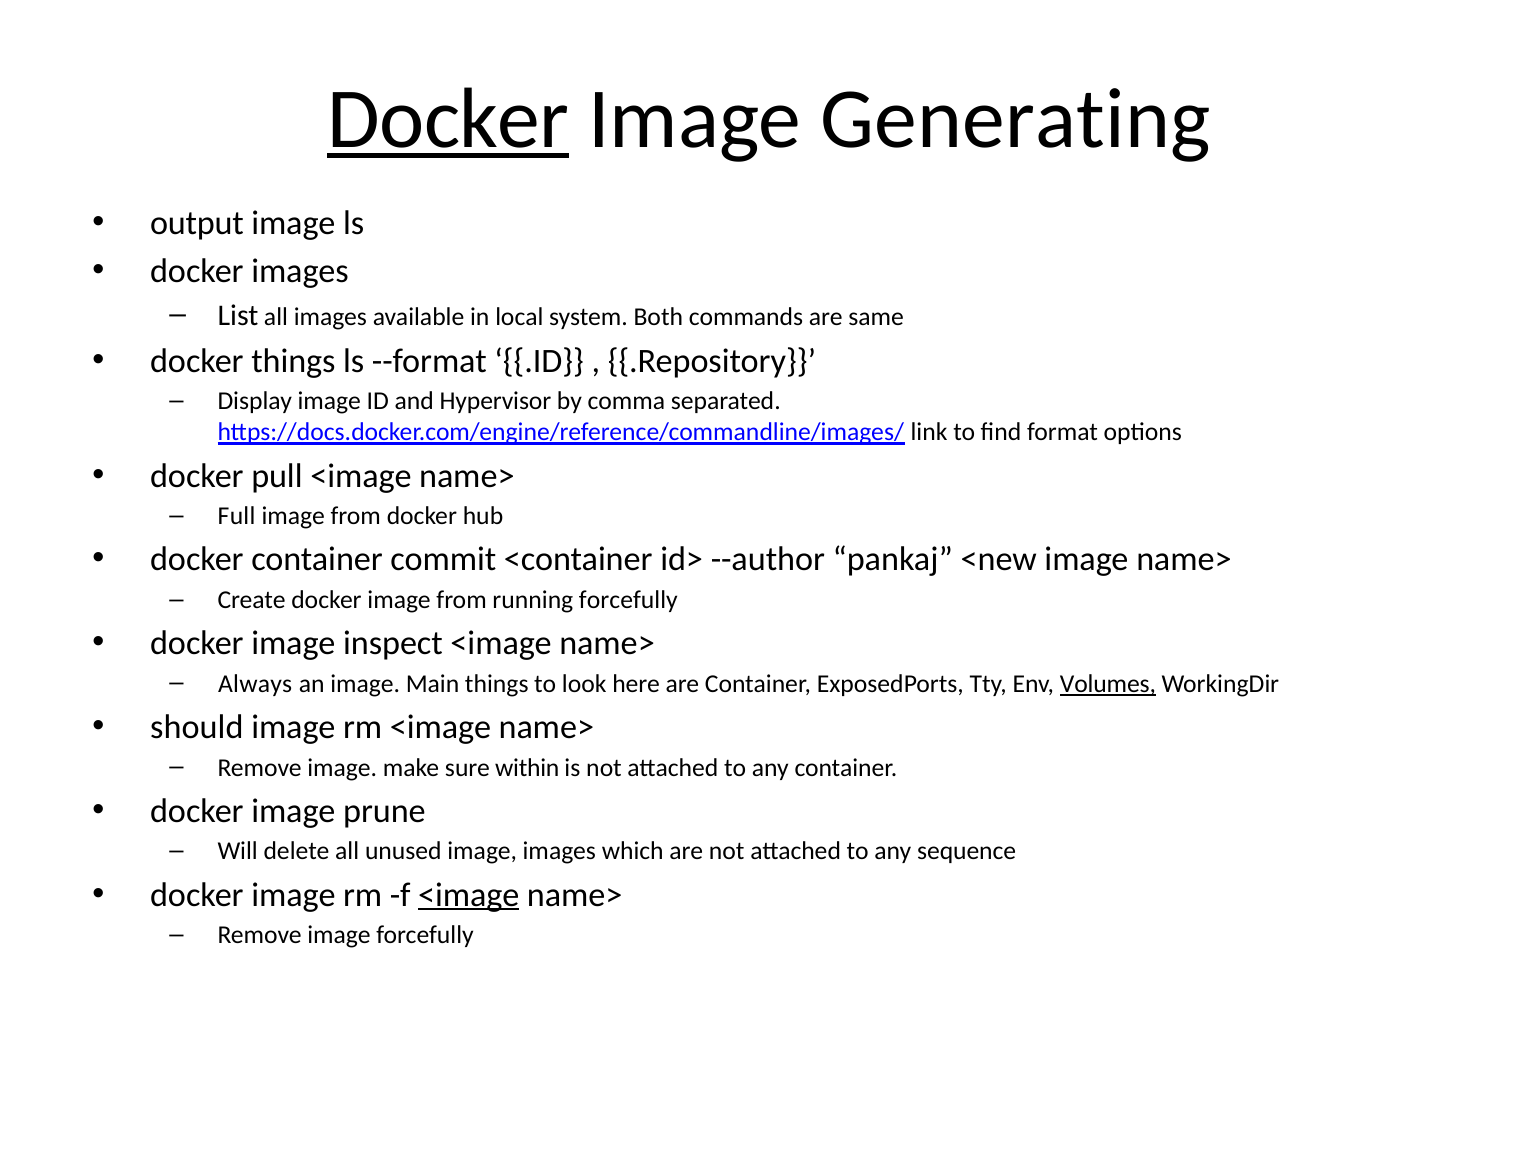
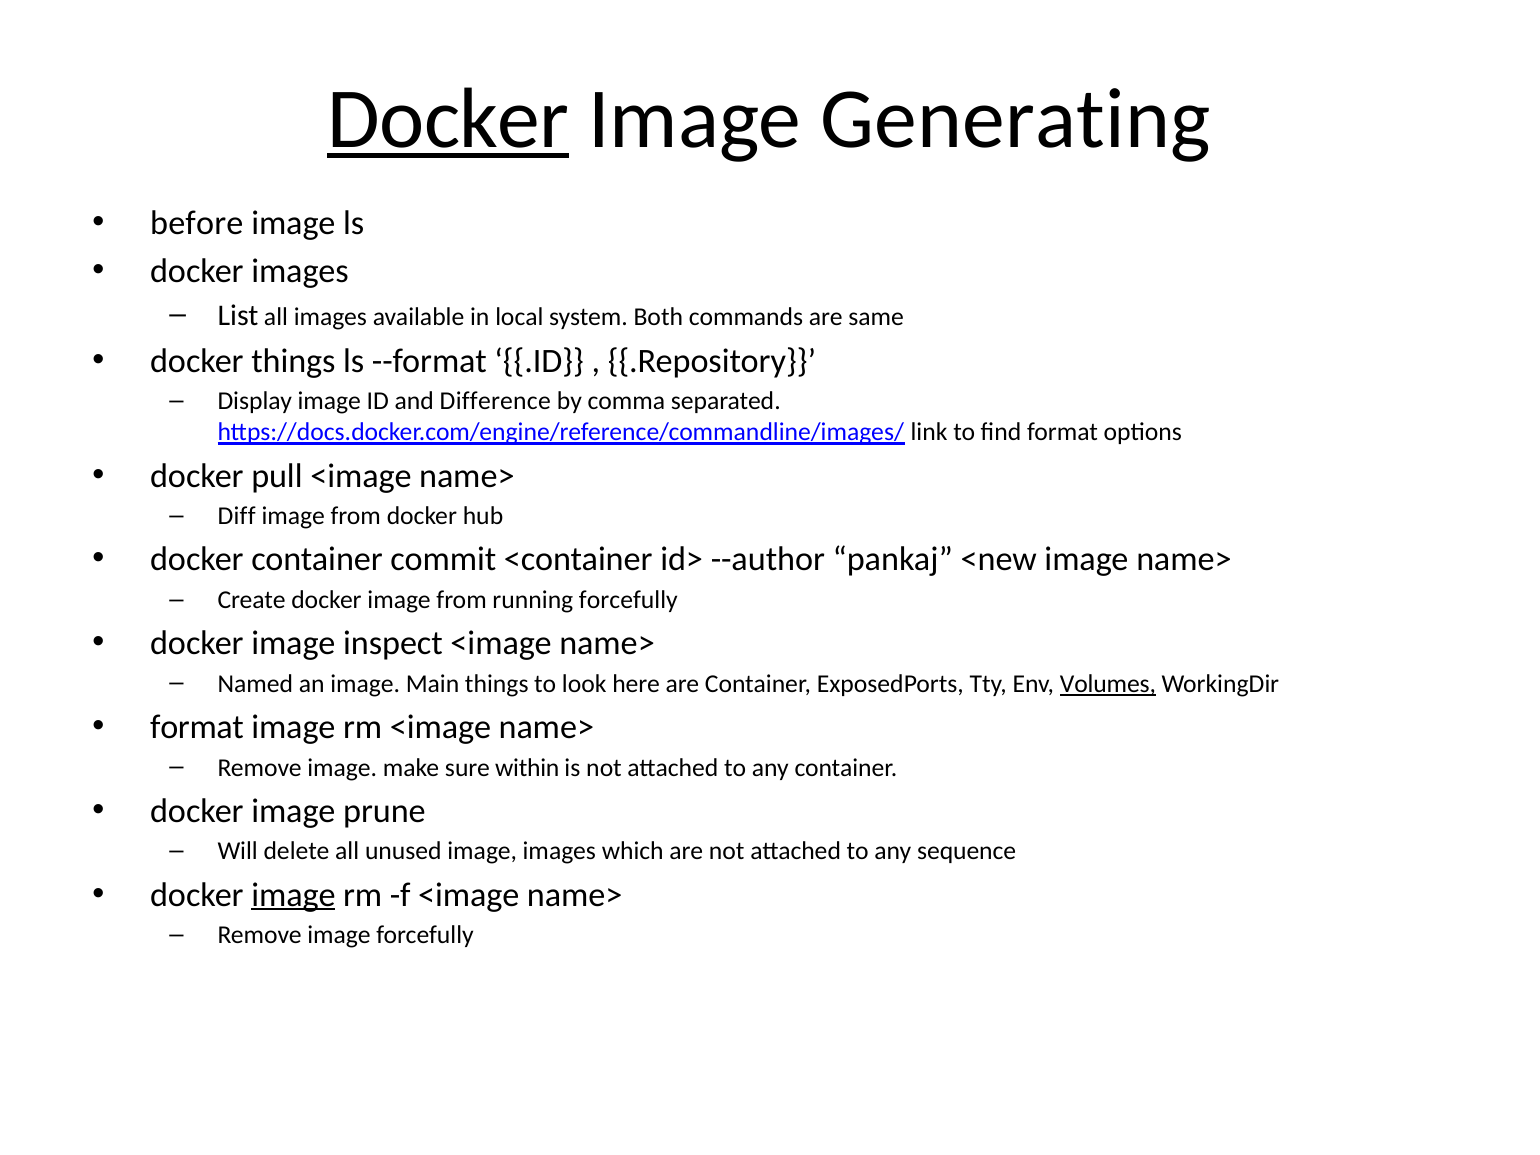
output: output -> before
Hypervisor: Hypervisor -> Difference
Full: Full -> Diff
Always: Always -> Named
should at (197, 727): should -> format
image at (293, 895) underline: none -> present
<image at (469, 895) underline: present -> none
